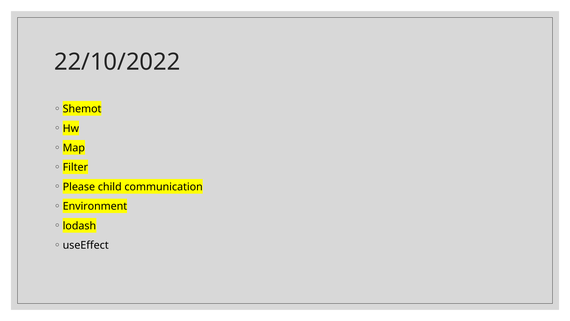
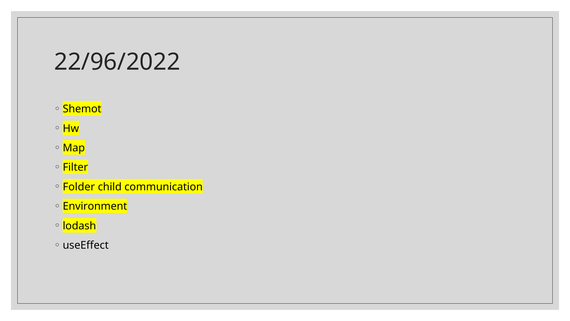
22/10/2022: 22/10/2022 -> 22/96/2022
Please: Please -> Folder
